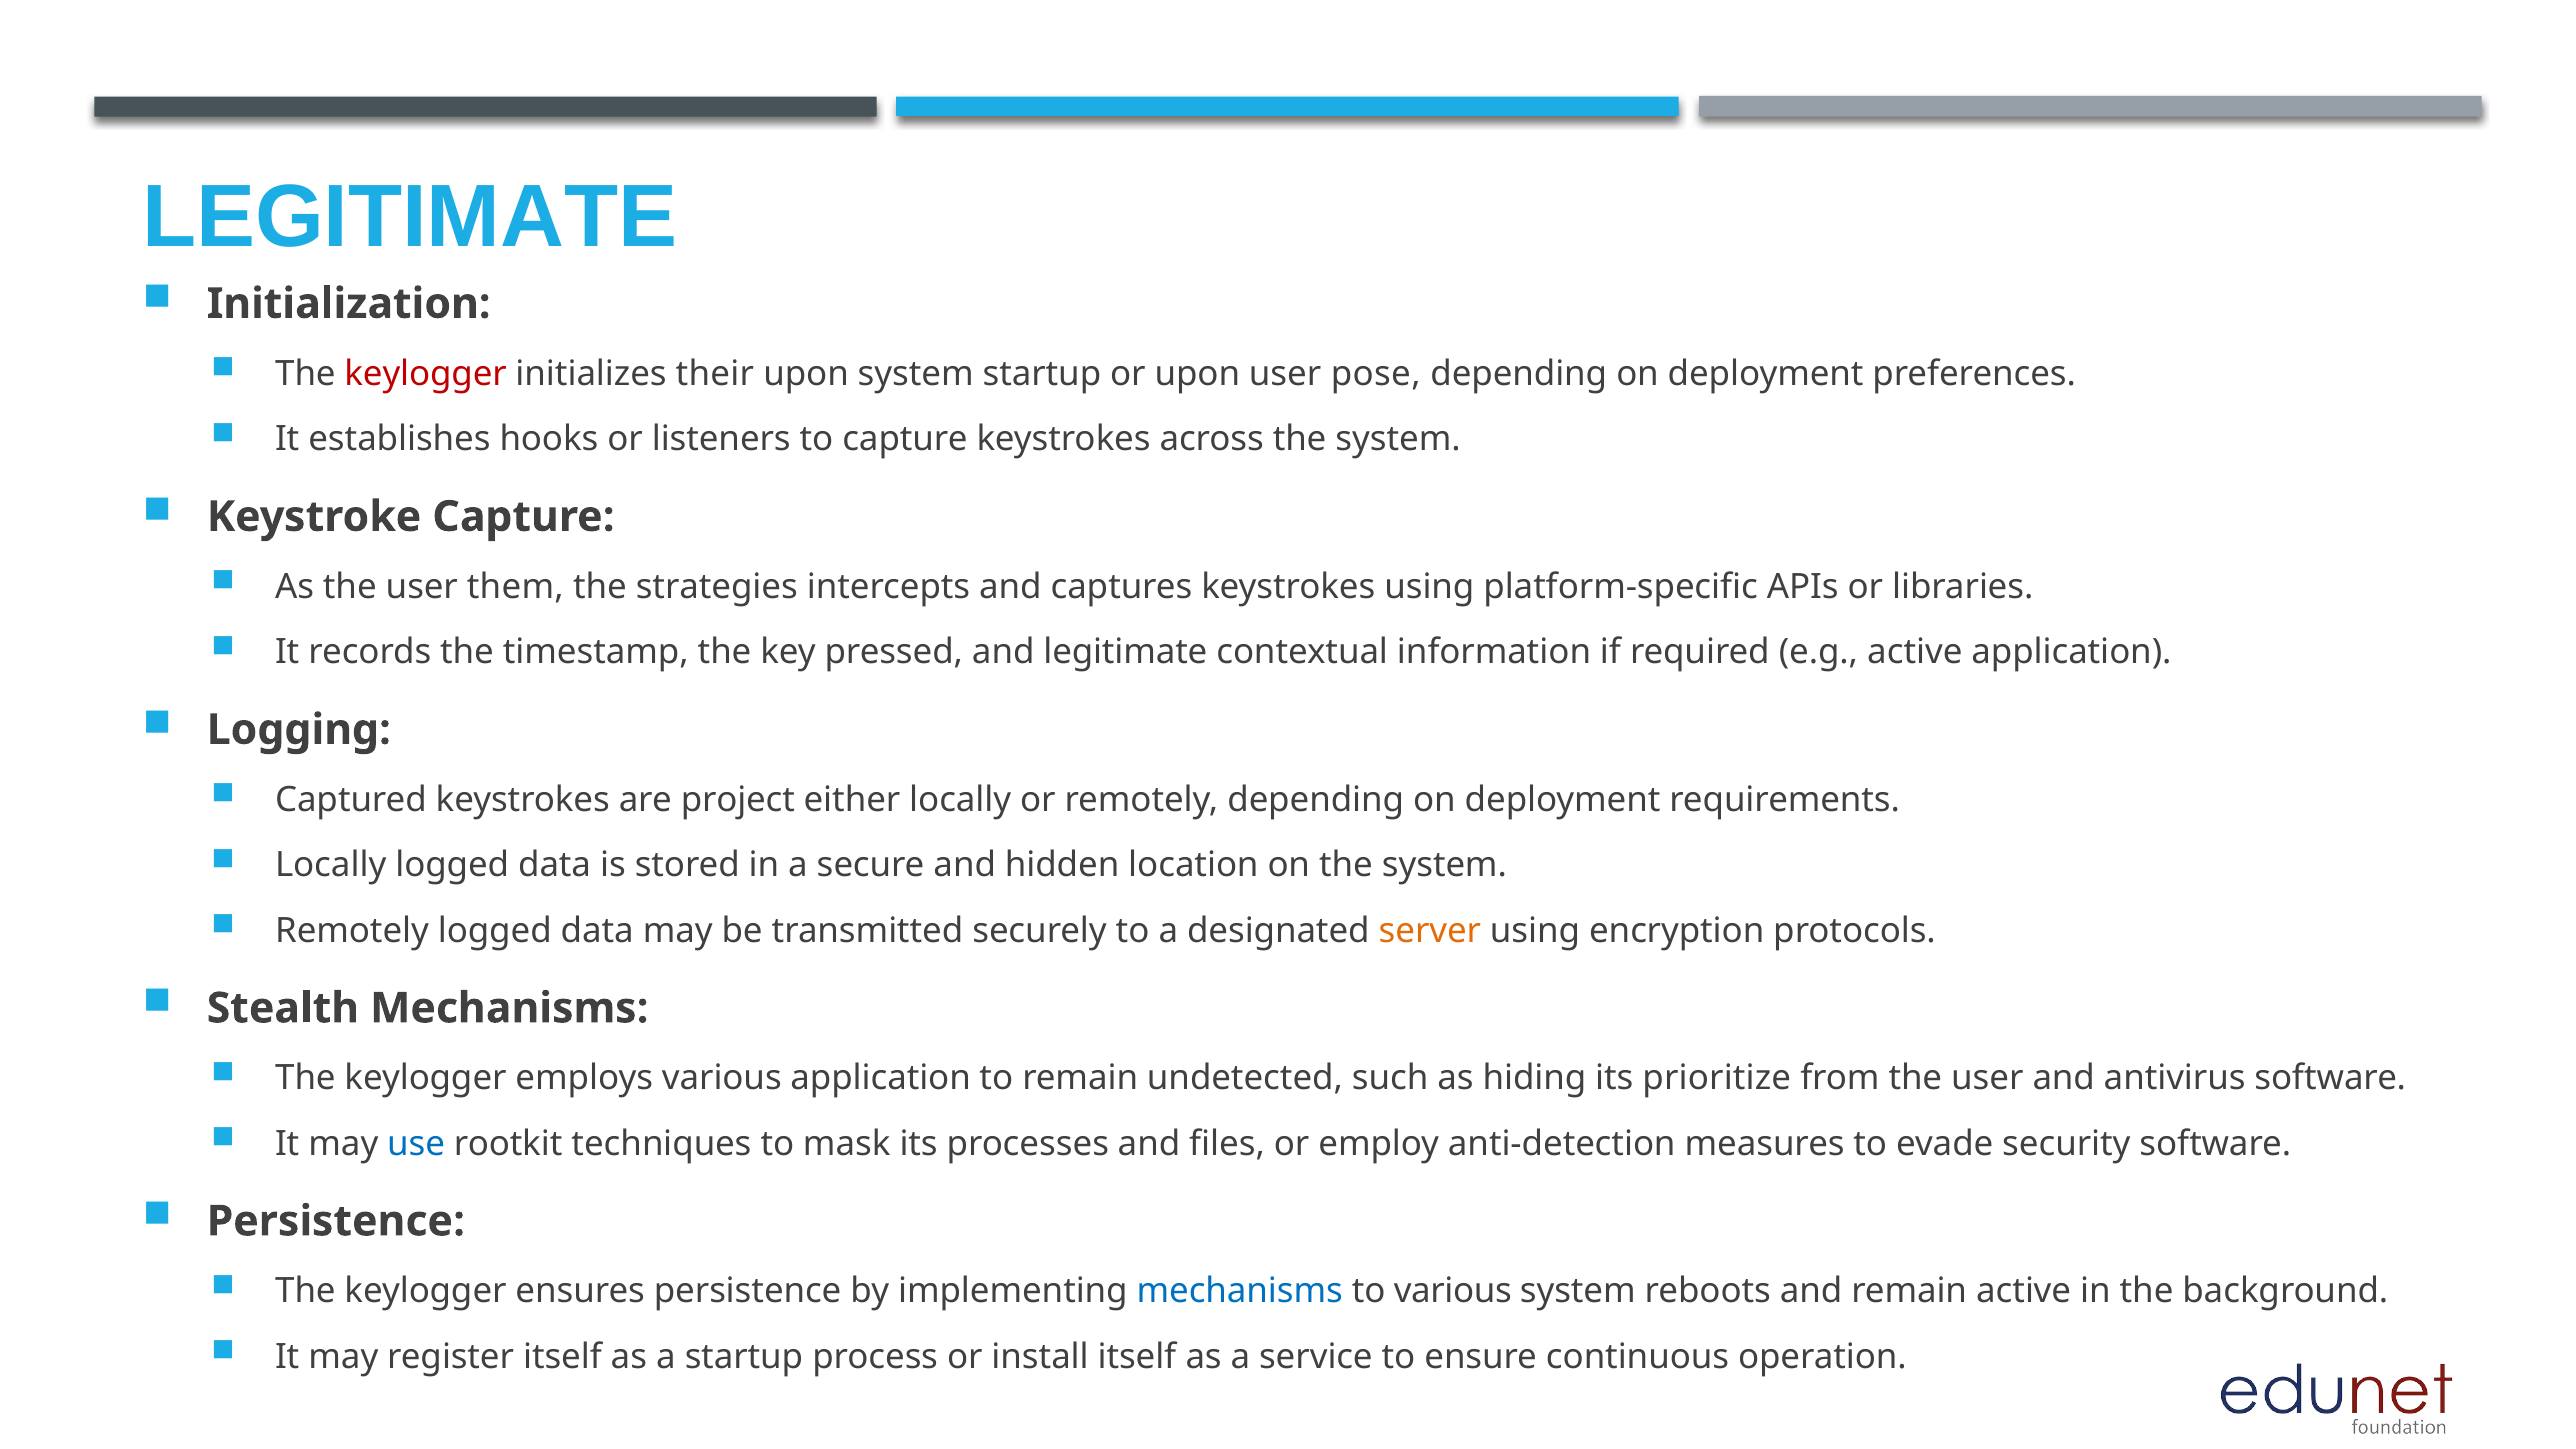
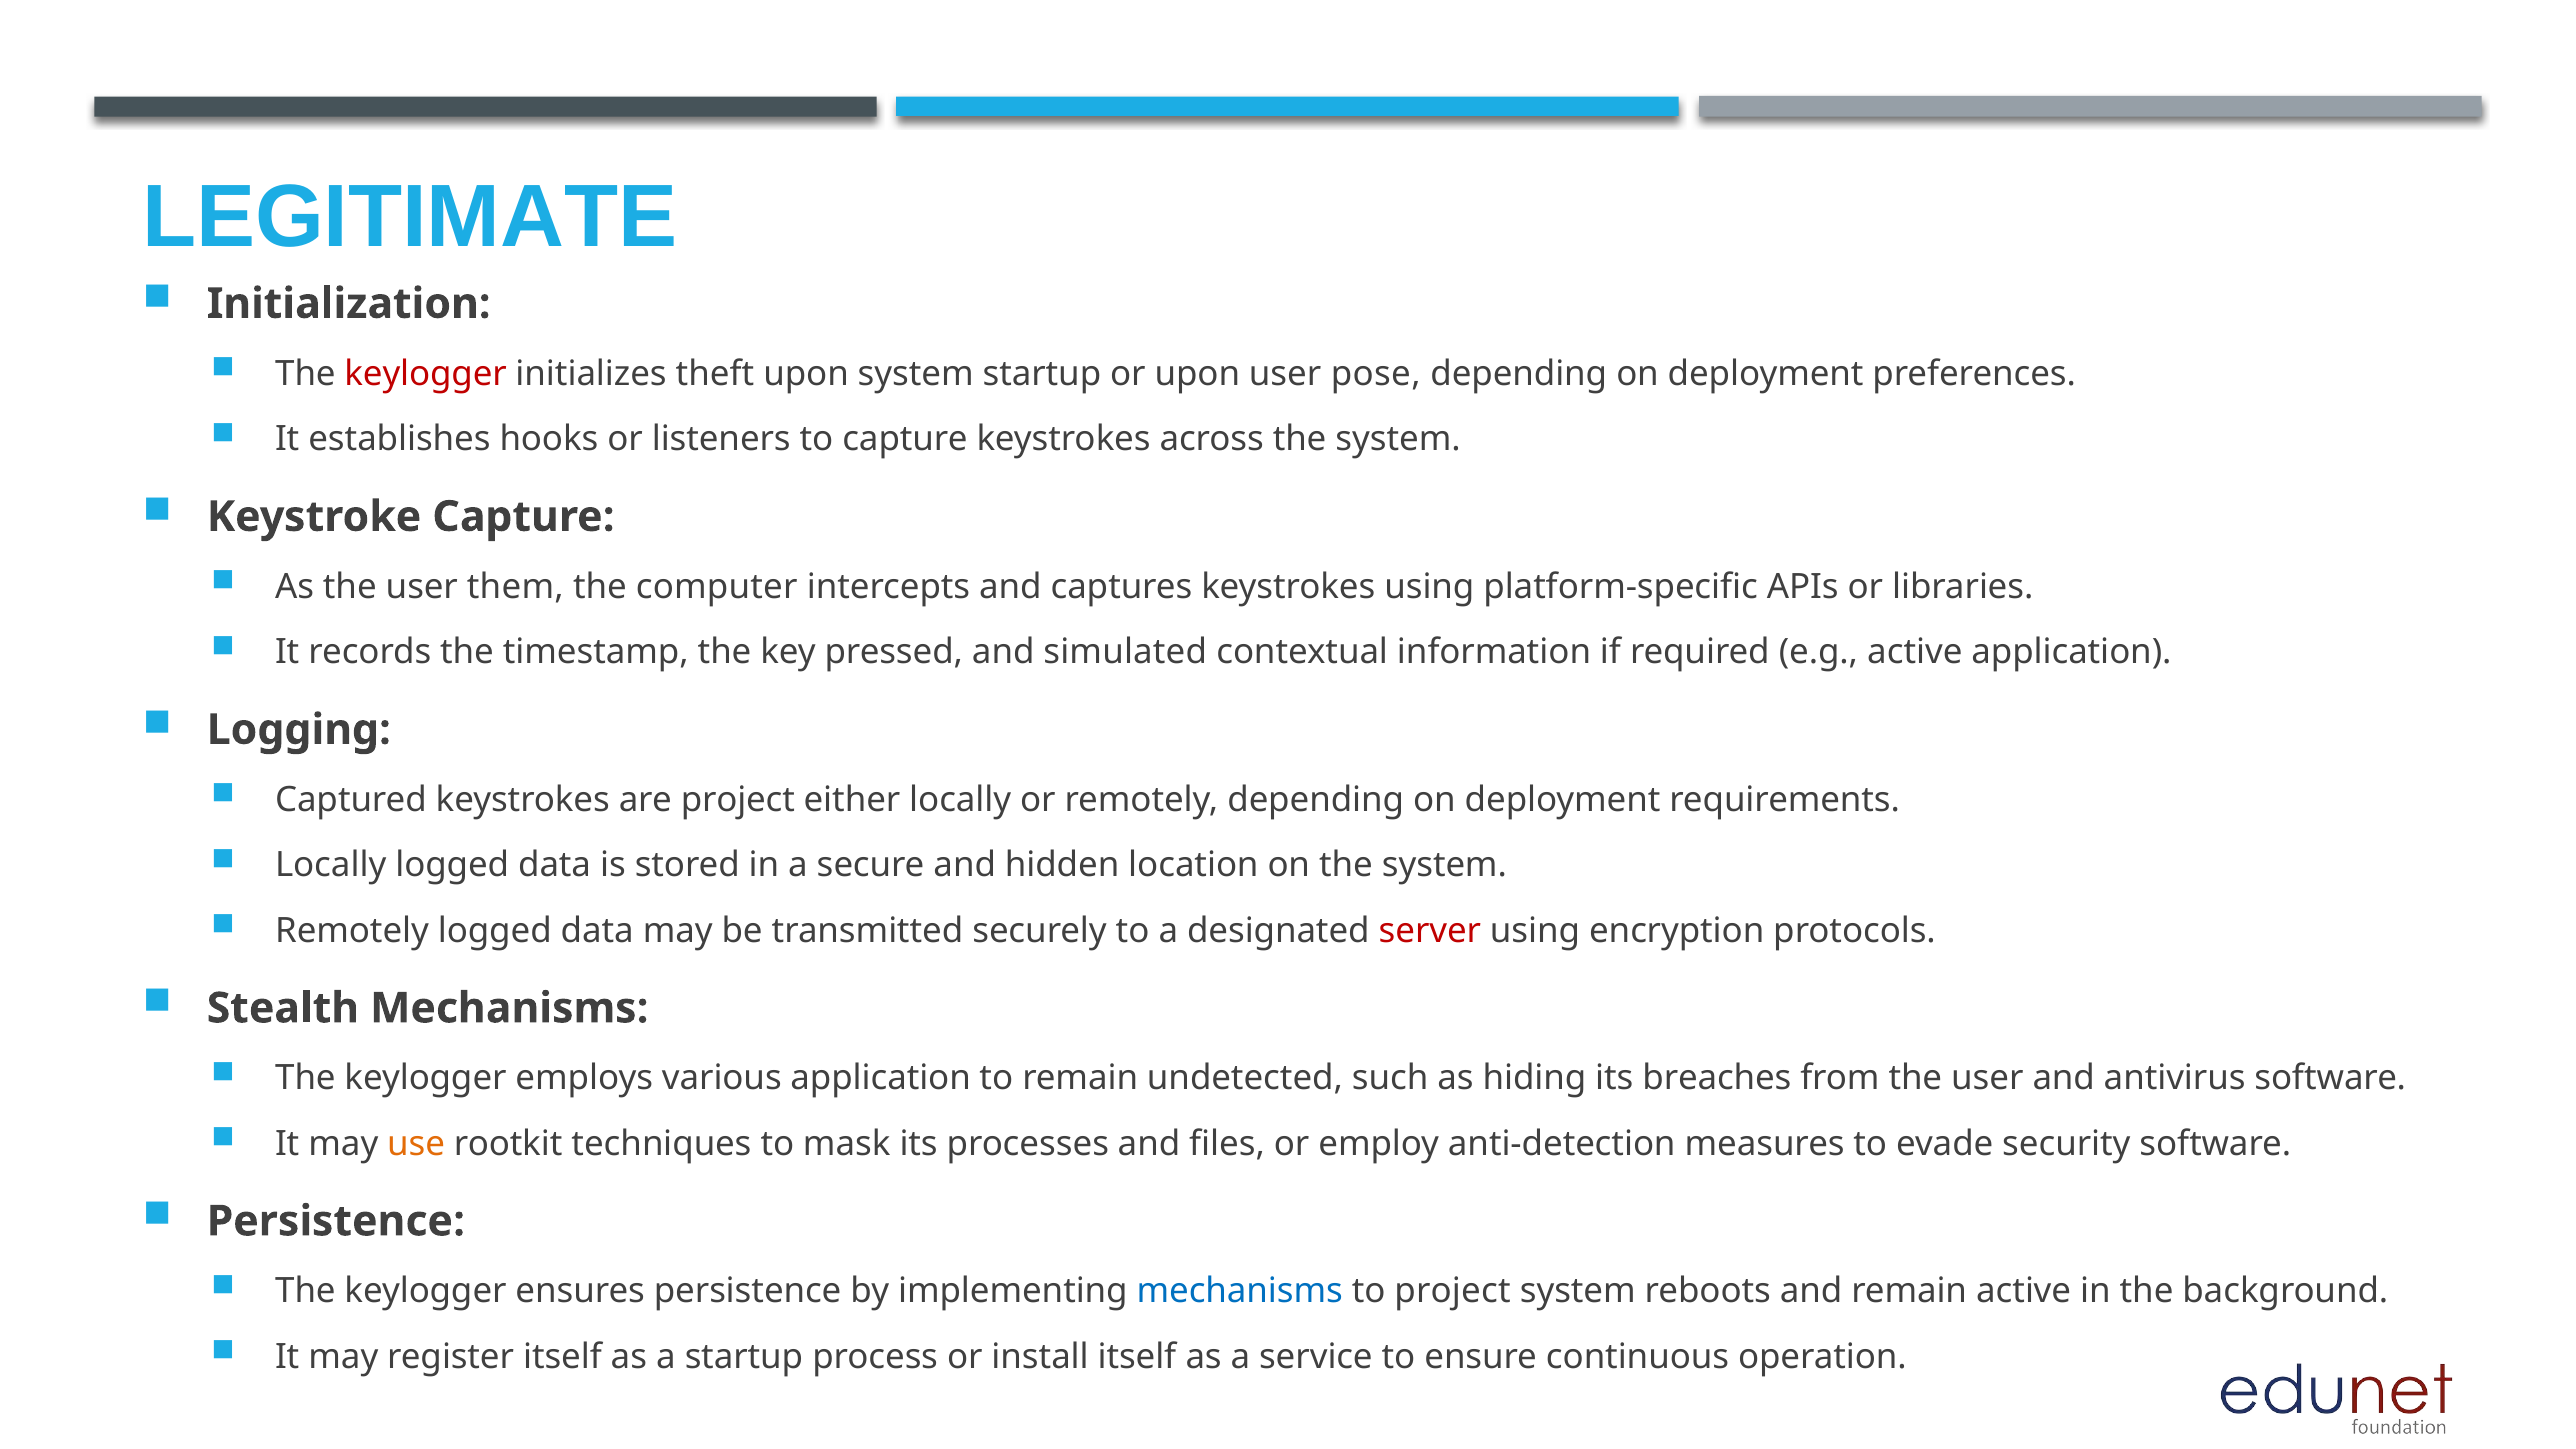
their: their -> theft
strategies: strategies -> computer
and legitimate: legitimate -> simulated
server colour: orange -> red
prioritize: prioritize -> breaches
use colour: blue -> orange
to various: various -> project
